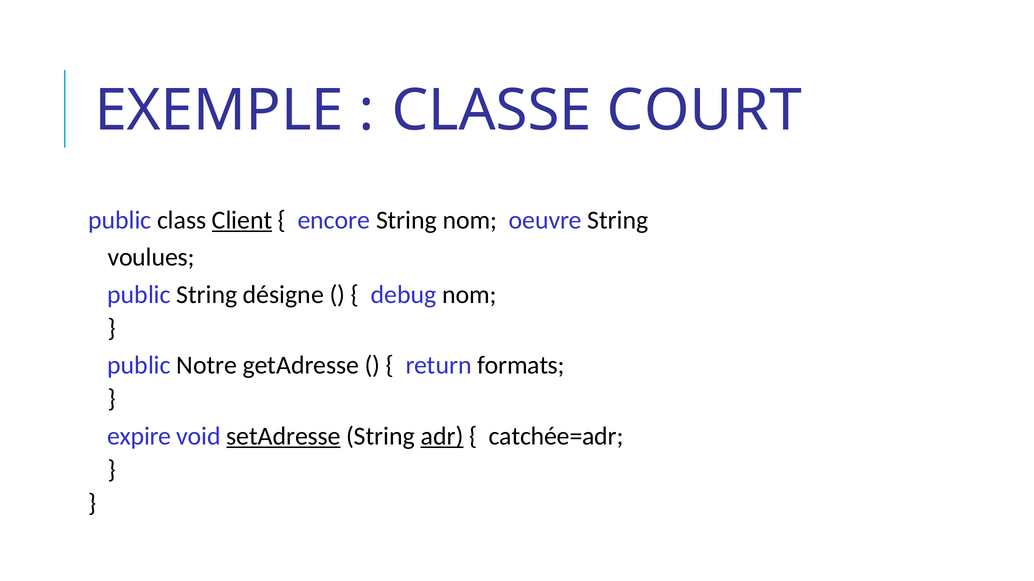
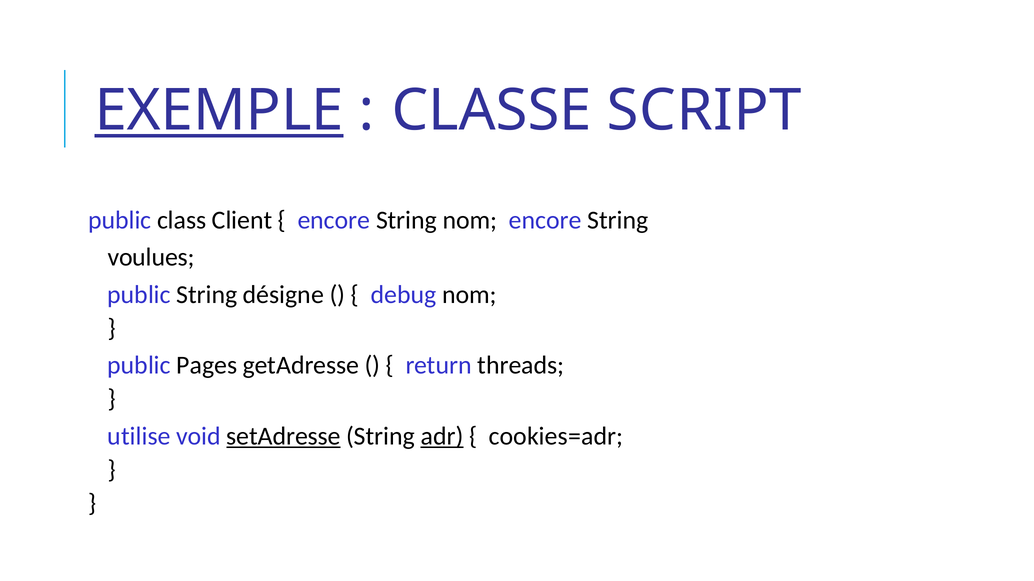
EXEMPLE underline: none -> present
COURT: COURT -> SCRIPT
Client underline: present -> none
nom oeuvre: oeuvre -> encore
Notre: Notre -> Pages
formats: formats -> threads
expire: expire -> utilise
catchée=adr: catchée=adr -> cookies=adr
